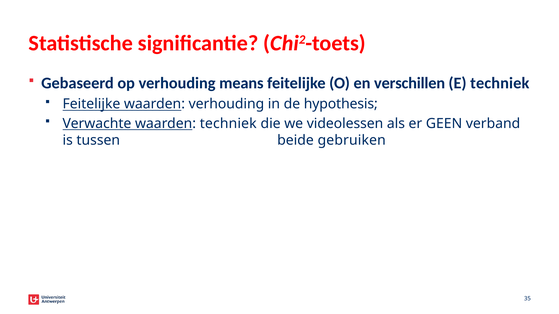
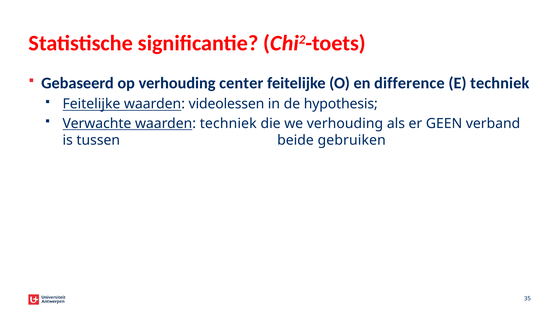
means: means -> center
verschillen: verschillen -> difference
waarden verhouding: verhouding -> videolessen
we videolessen: videolessen -> verhouding
